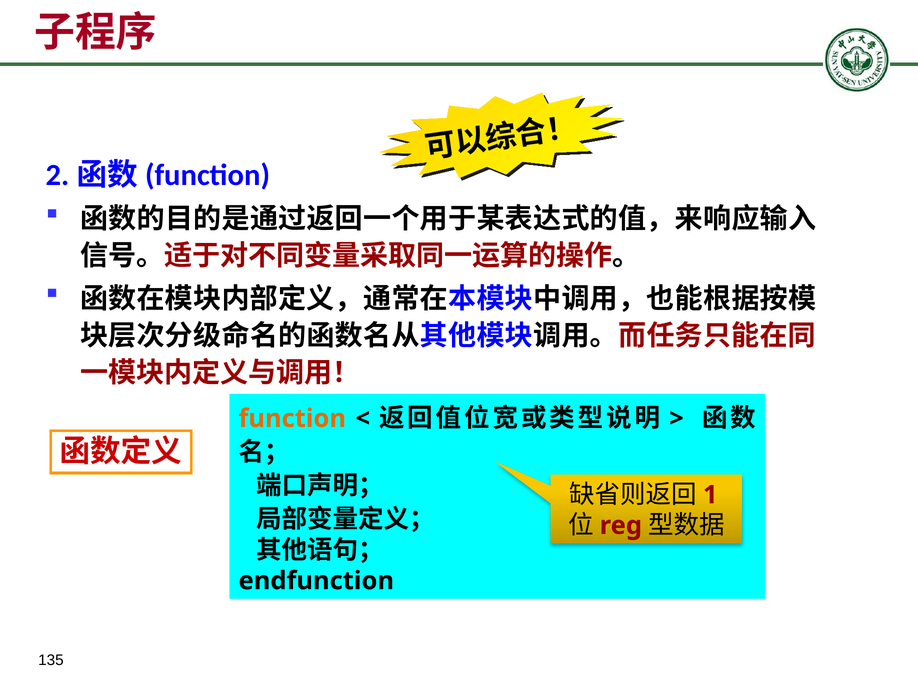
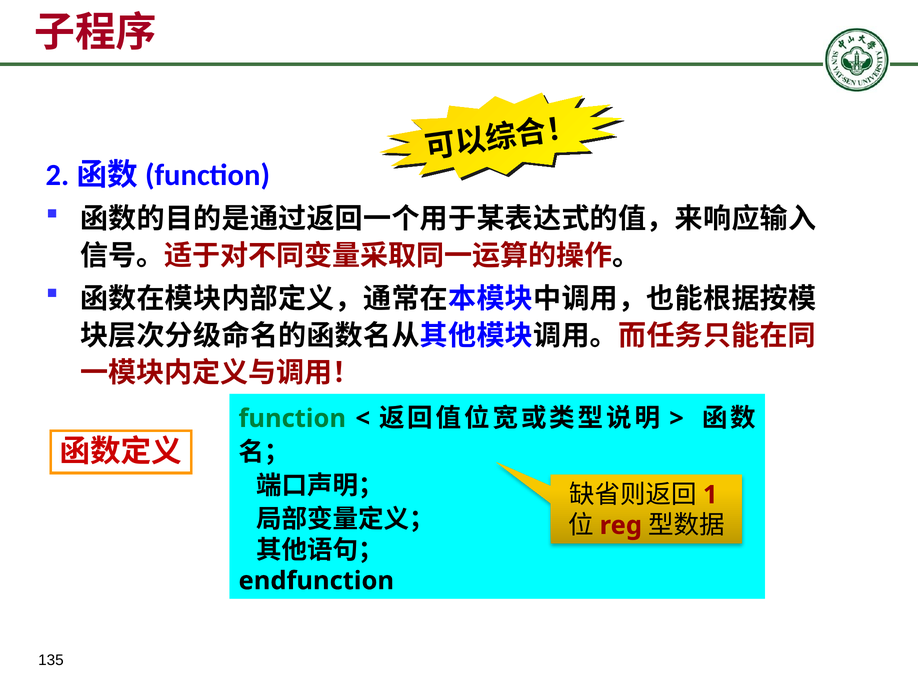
function colour: orange -> green
